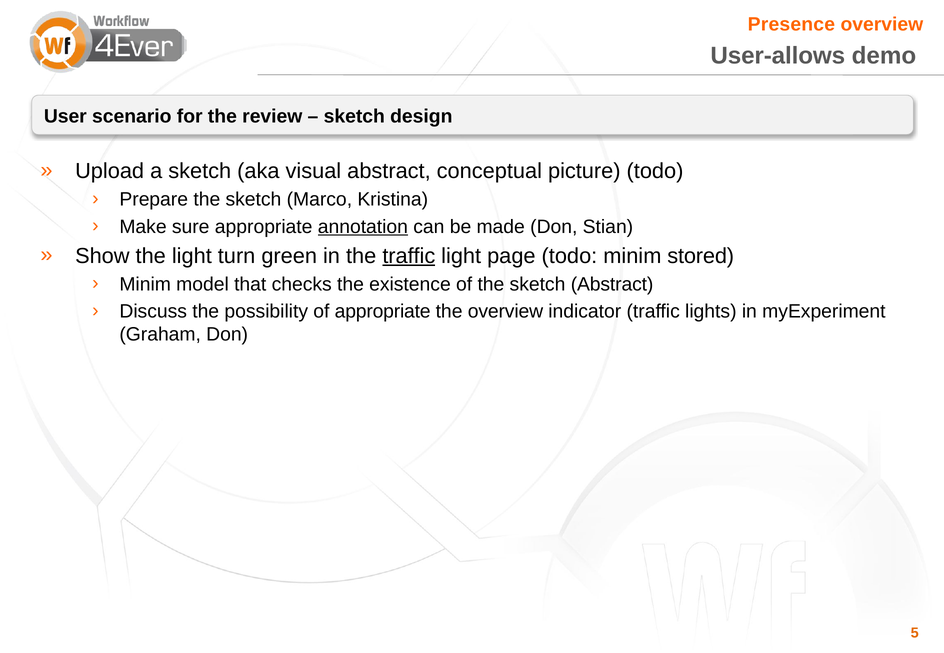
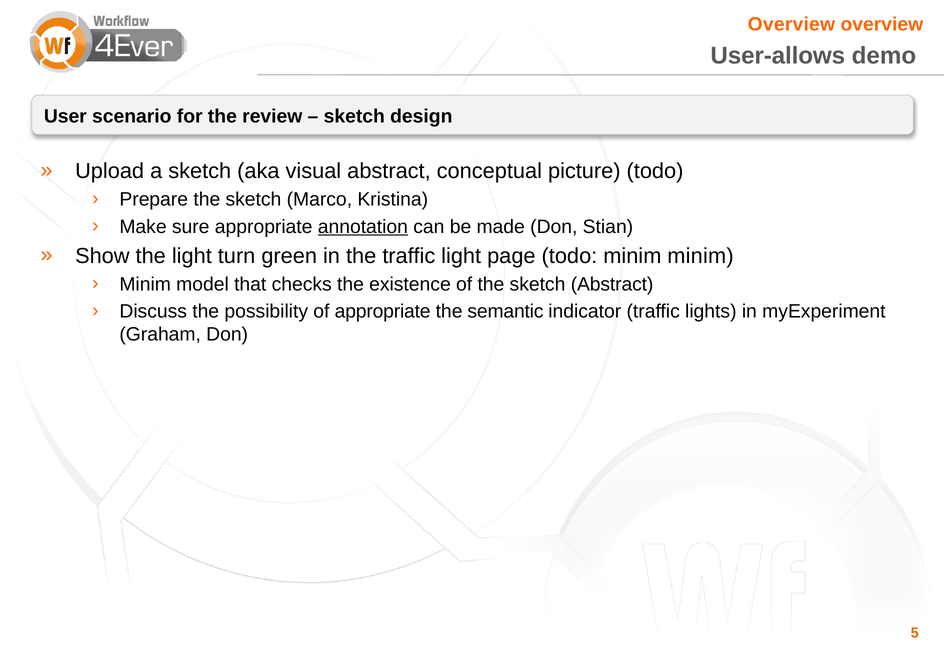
Presence at (791, 24): Presence -> Overview
traffic at (409, 256) underline: present -> none
minim stored: stored -> minim
the overview: overview -> semantic
